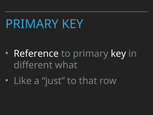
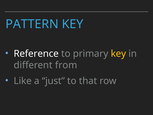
PRIMARY at (32, 24): PRIMARY -> PATTERN
key at (118, 54) colour: white -> yellow
what: what -> from
